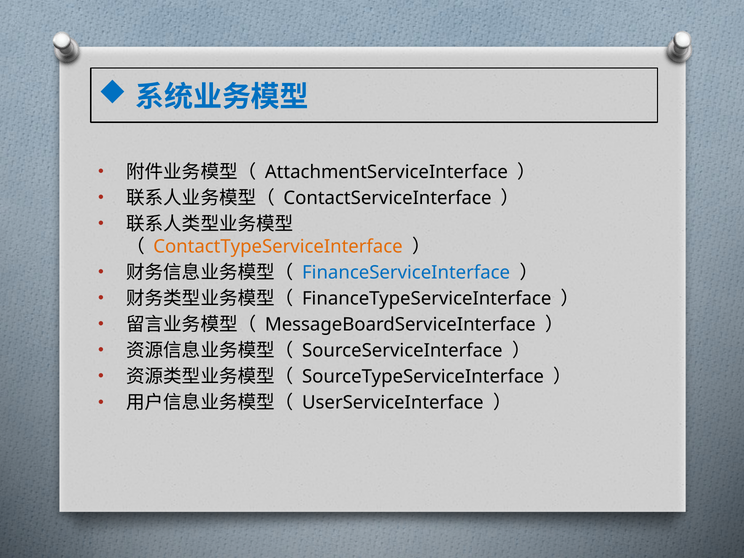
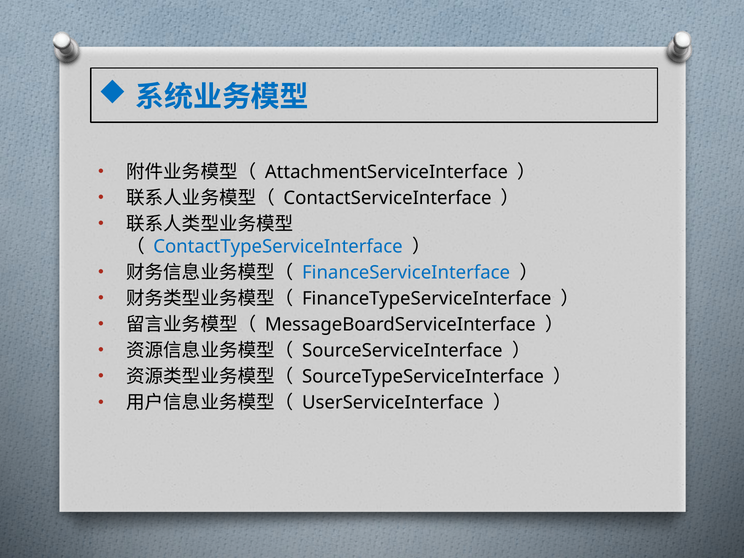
ContactTypeServiceInterface colour: orange -> blue
